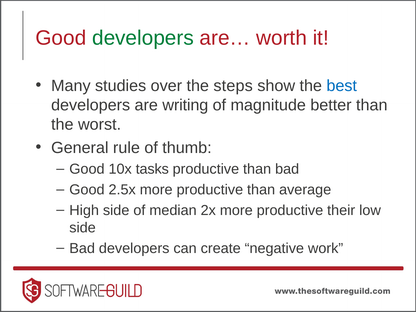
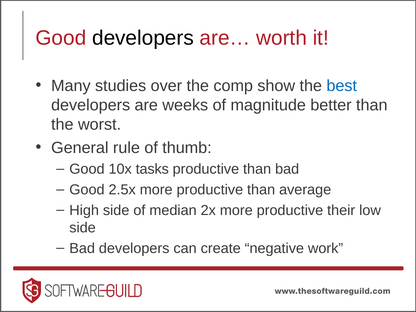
developers at (143, 38) colour: green -> black
steps: steps -> comp
writing: writing -> weeks
